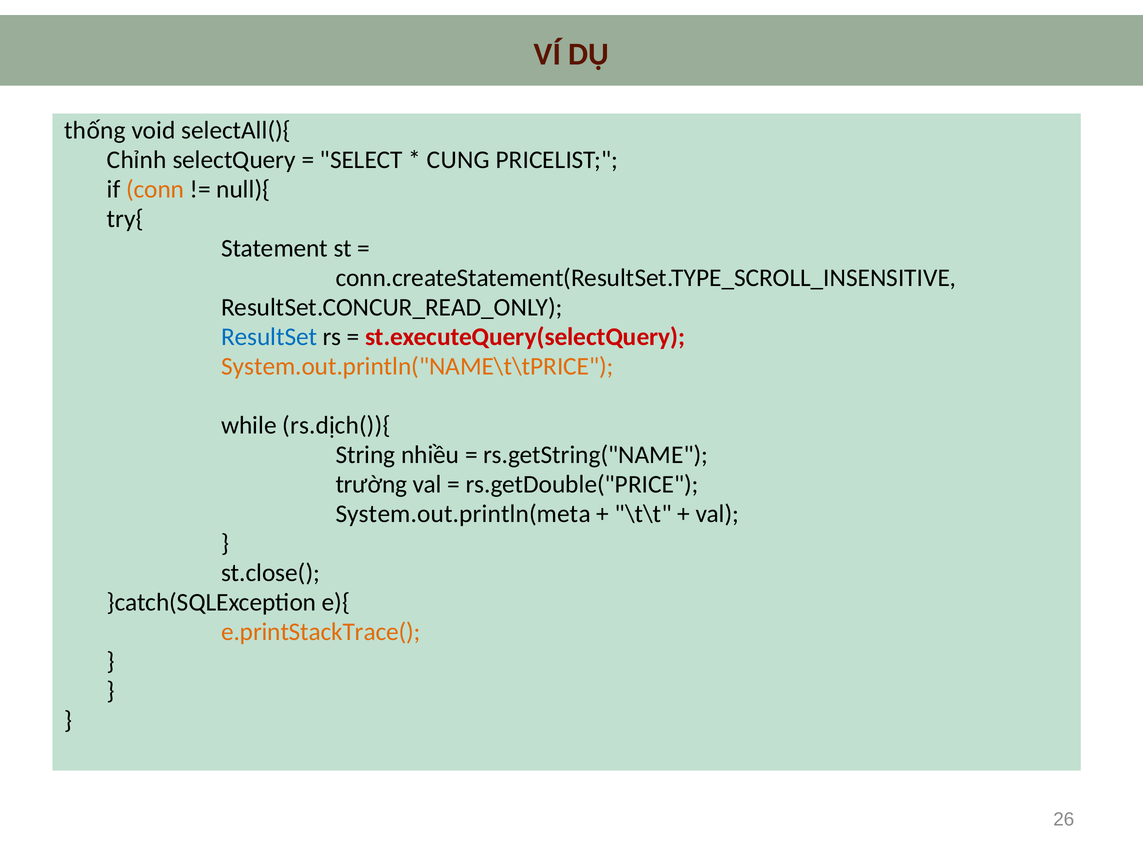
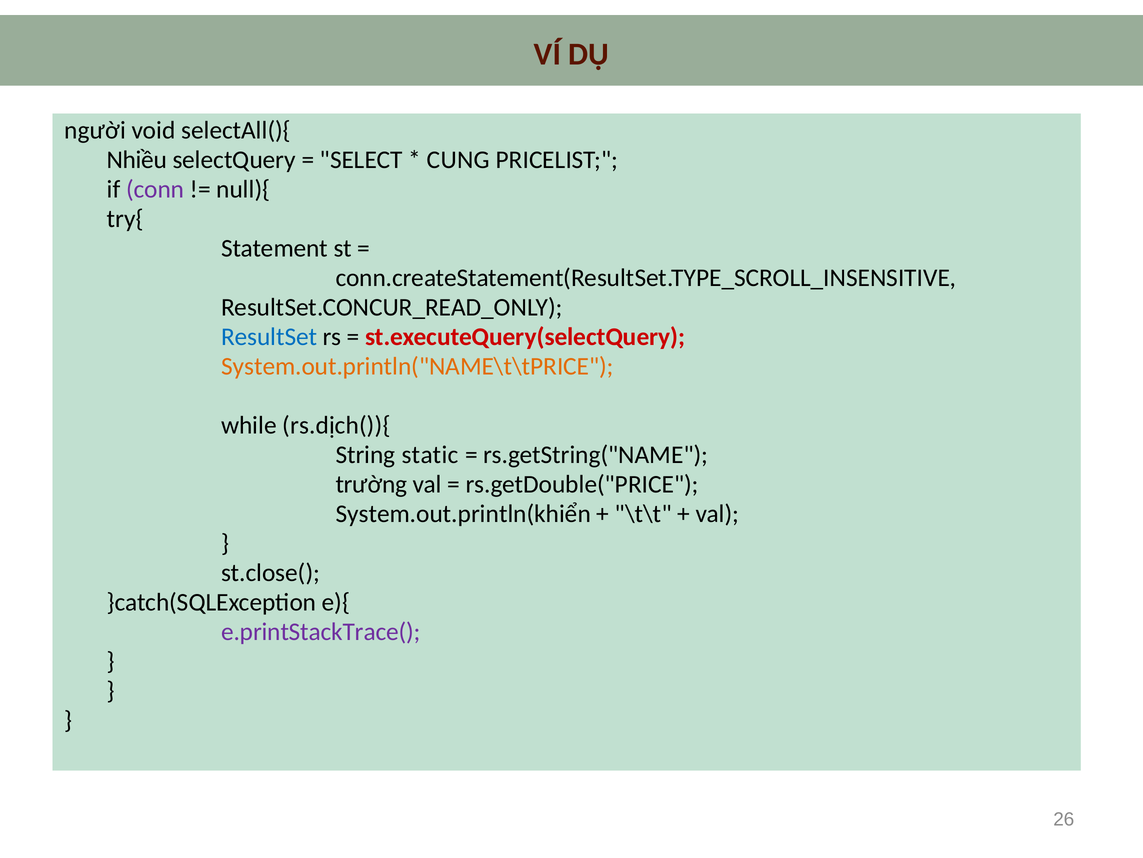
thống: thống -> người
Chỉnh: Chỉnh -> Nhiều
conn colour: orange -> purple
nhiều: nhiều -> static
System.out.println(meta: System.out.println(meta -> System.out.println(khiển
e.printStackTrace( colour: orange -> purple
